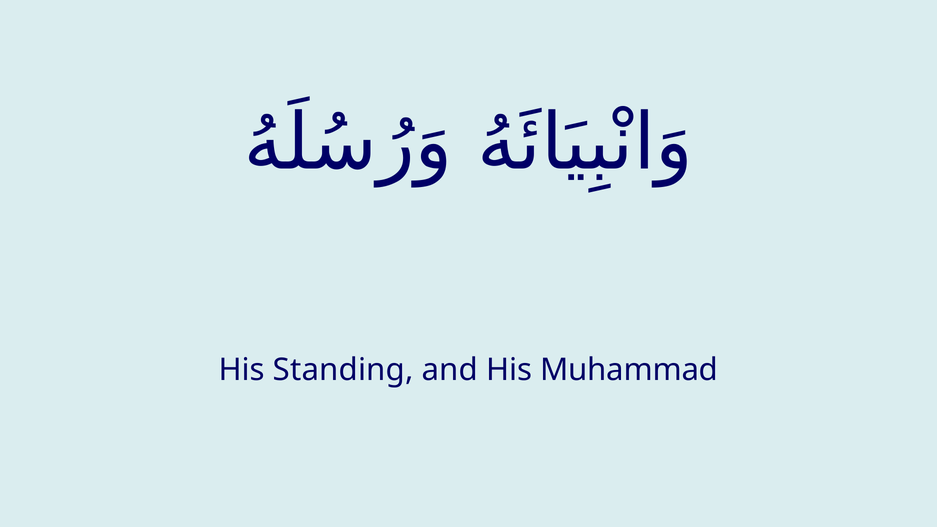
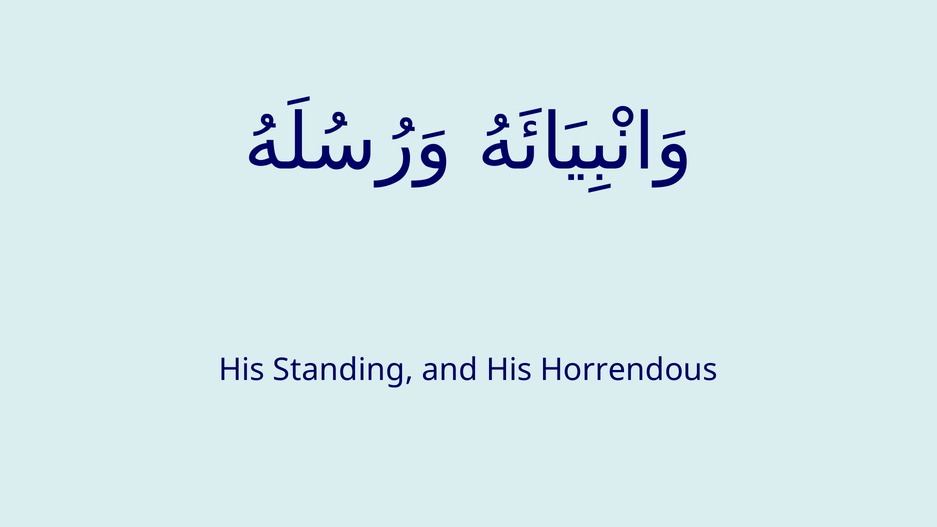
Muhammad: Muhammad -> Horrendous
